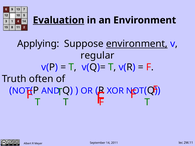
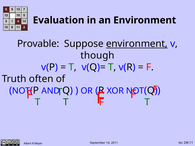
Evaluation underline: present -> none
Applying: Applying -> Provable
regular: regular -> though
